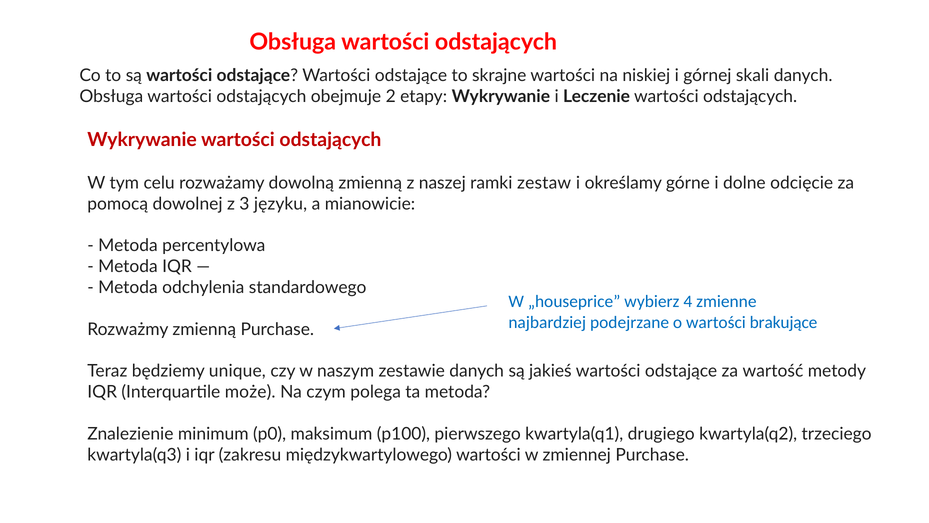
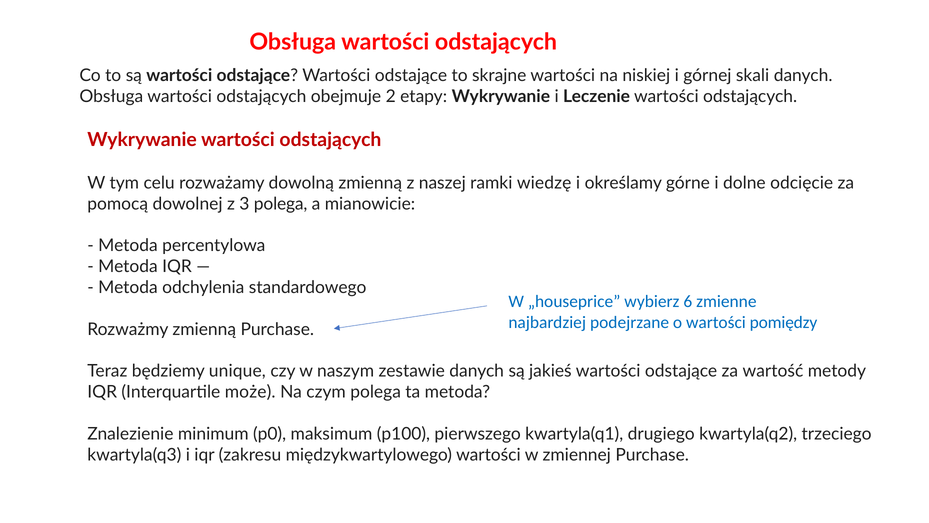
zestaw: zestaw -> wiedzę
3 języku: języku -> polega
4: 4 -> 6
brakujące: brakujące -> pomiędzy
